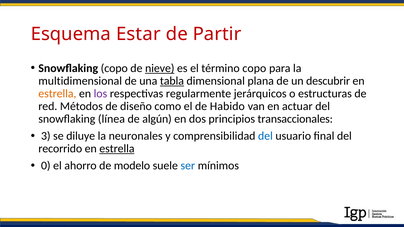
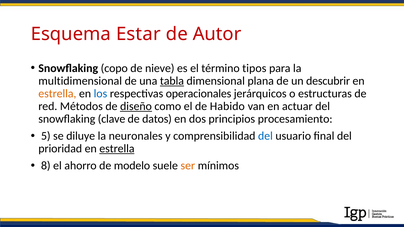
Partir: Partir -> Autor
nieve underline: present -> none
término copo: copo -> tipos
los colour: purple -> blue
regularmente: regularmente -> operacionales
diseño underline: none -> present
línea: línea -> clave
algún: algún -> datos
transaccionales: transaccionales -> procesamiento
3: 3 -> 5
recorrido: recorrido -> prioridad
0: 0 -> 8
ser colour: blue -> orange
